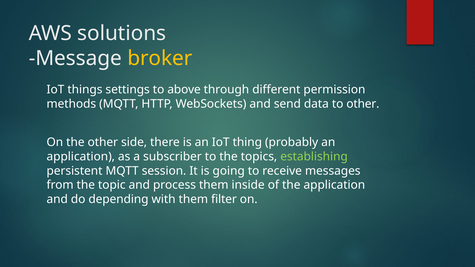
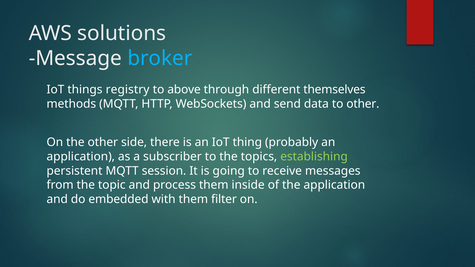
broker colour: yellow -> light blue
settings: settings -> registry
permission: permission -> themselves
depending: depending -> embedded
